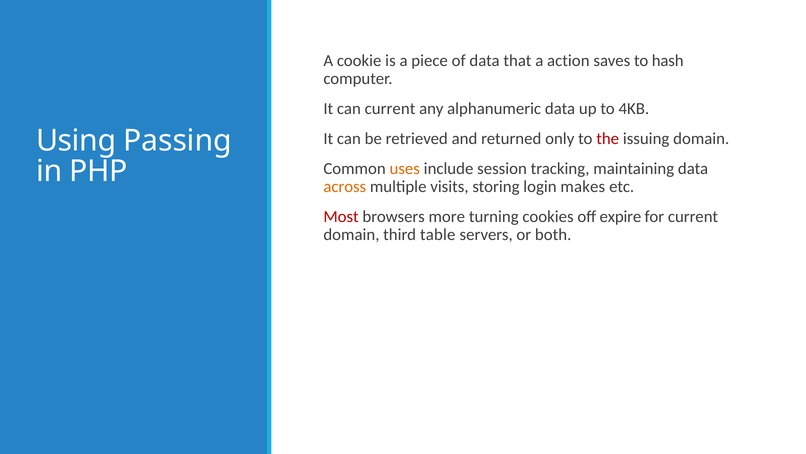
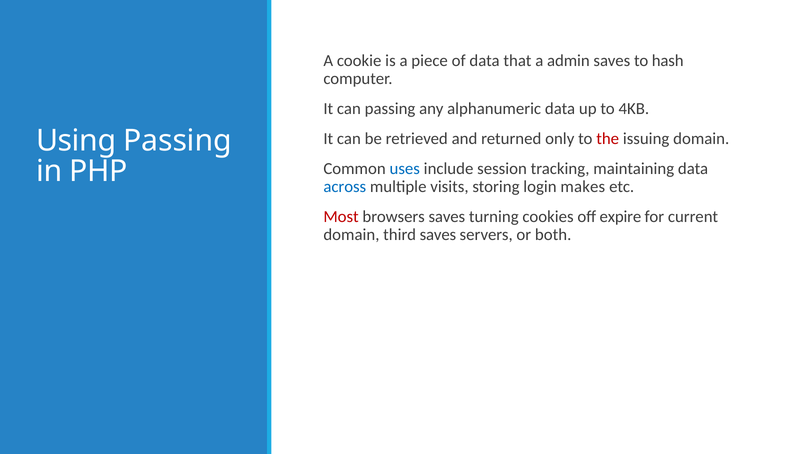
action: action -> admin
can current: current -> passing
uses colour: orange -> blue
across colour: orange -> blue
browsers more: more -> saves
third table: table -> saves
